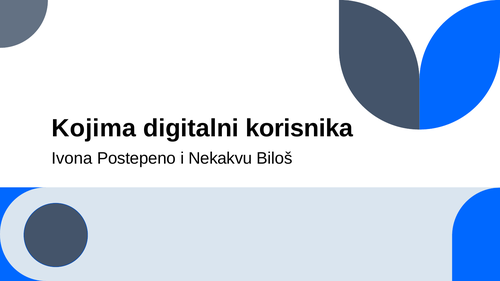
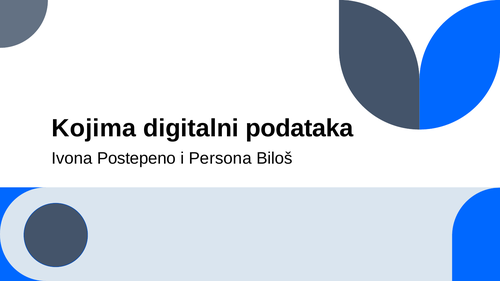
korisnika: korisnika -> podataka
Nekakvu: Nekakvu -> Persona
